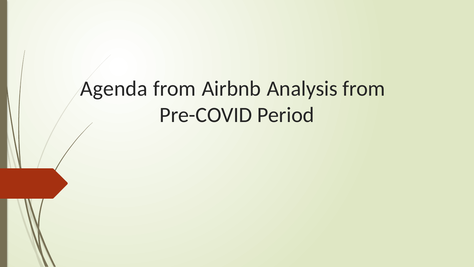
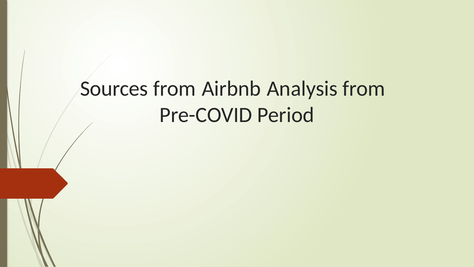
Agenda: Agenda -> Sources
